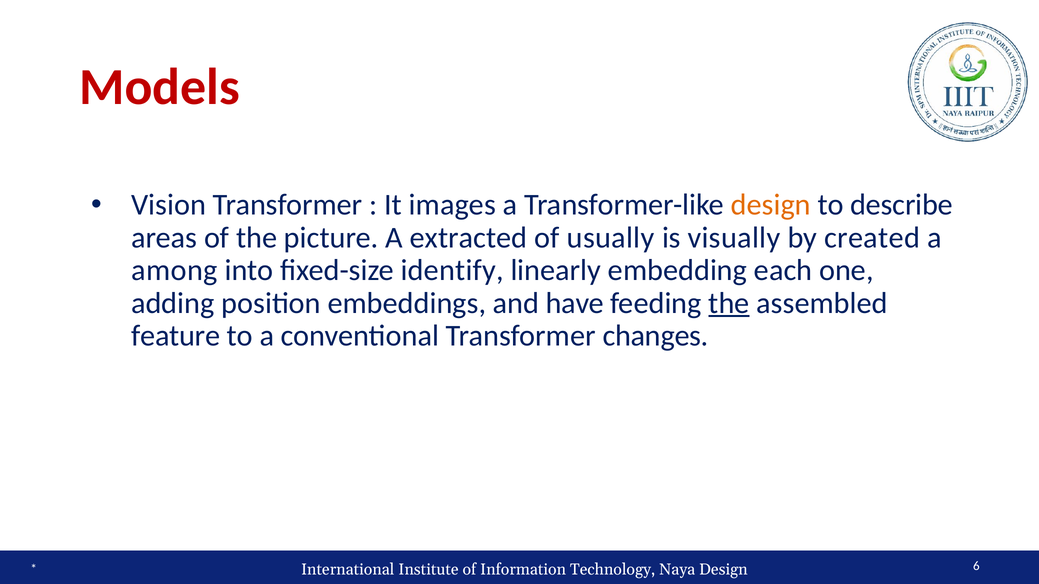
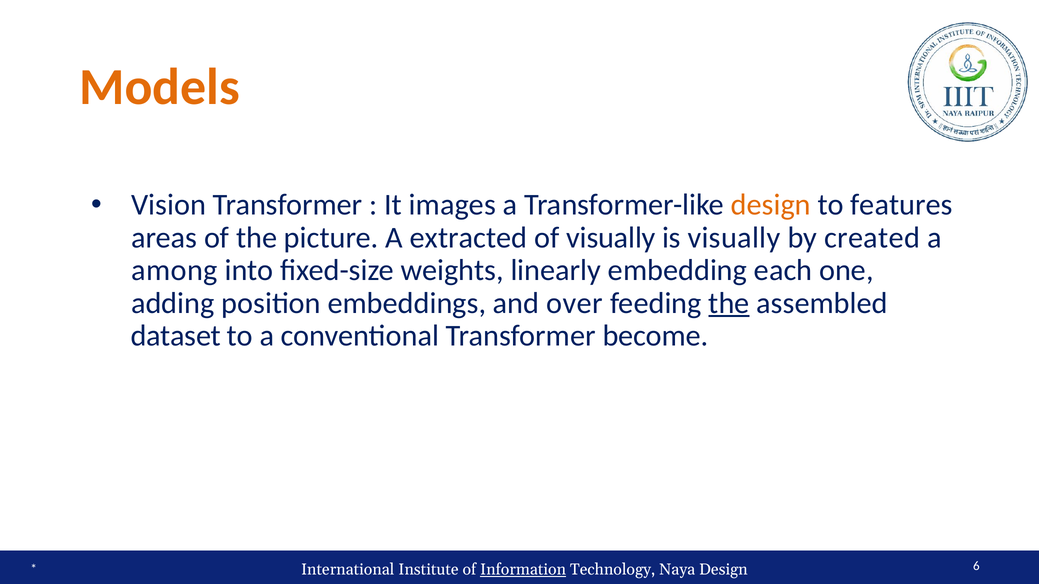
Models colour: red -> orange
describe: describe -> features
of usually: usually -> visually
identify: identify -> weights
have: have -> over
feature: feature -> dataset
changes: changes -> become
Information underline: none -> present
